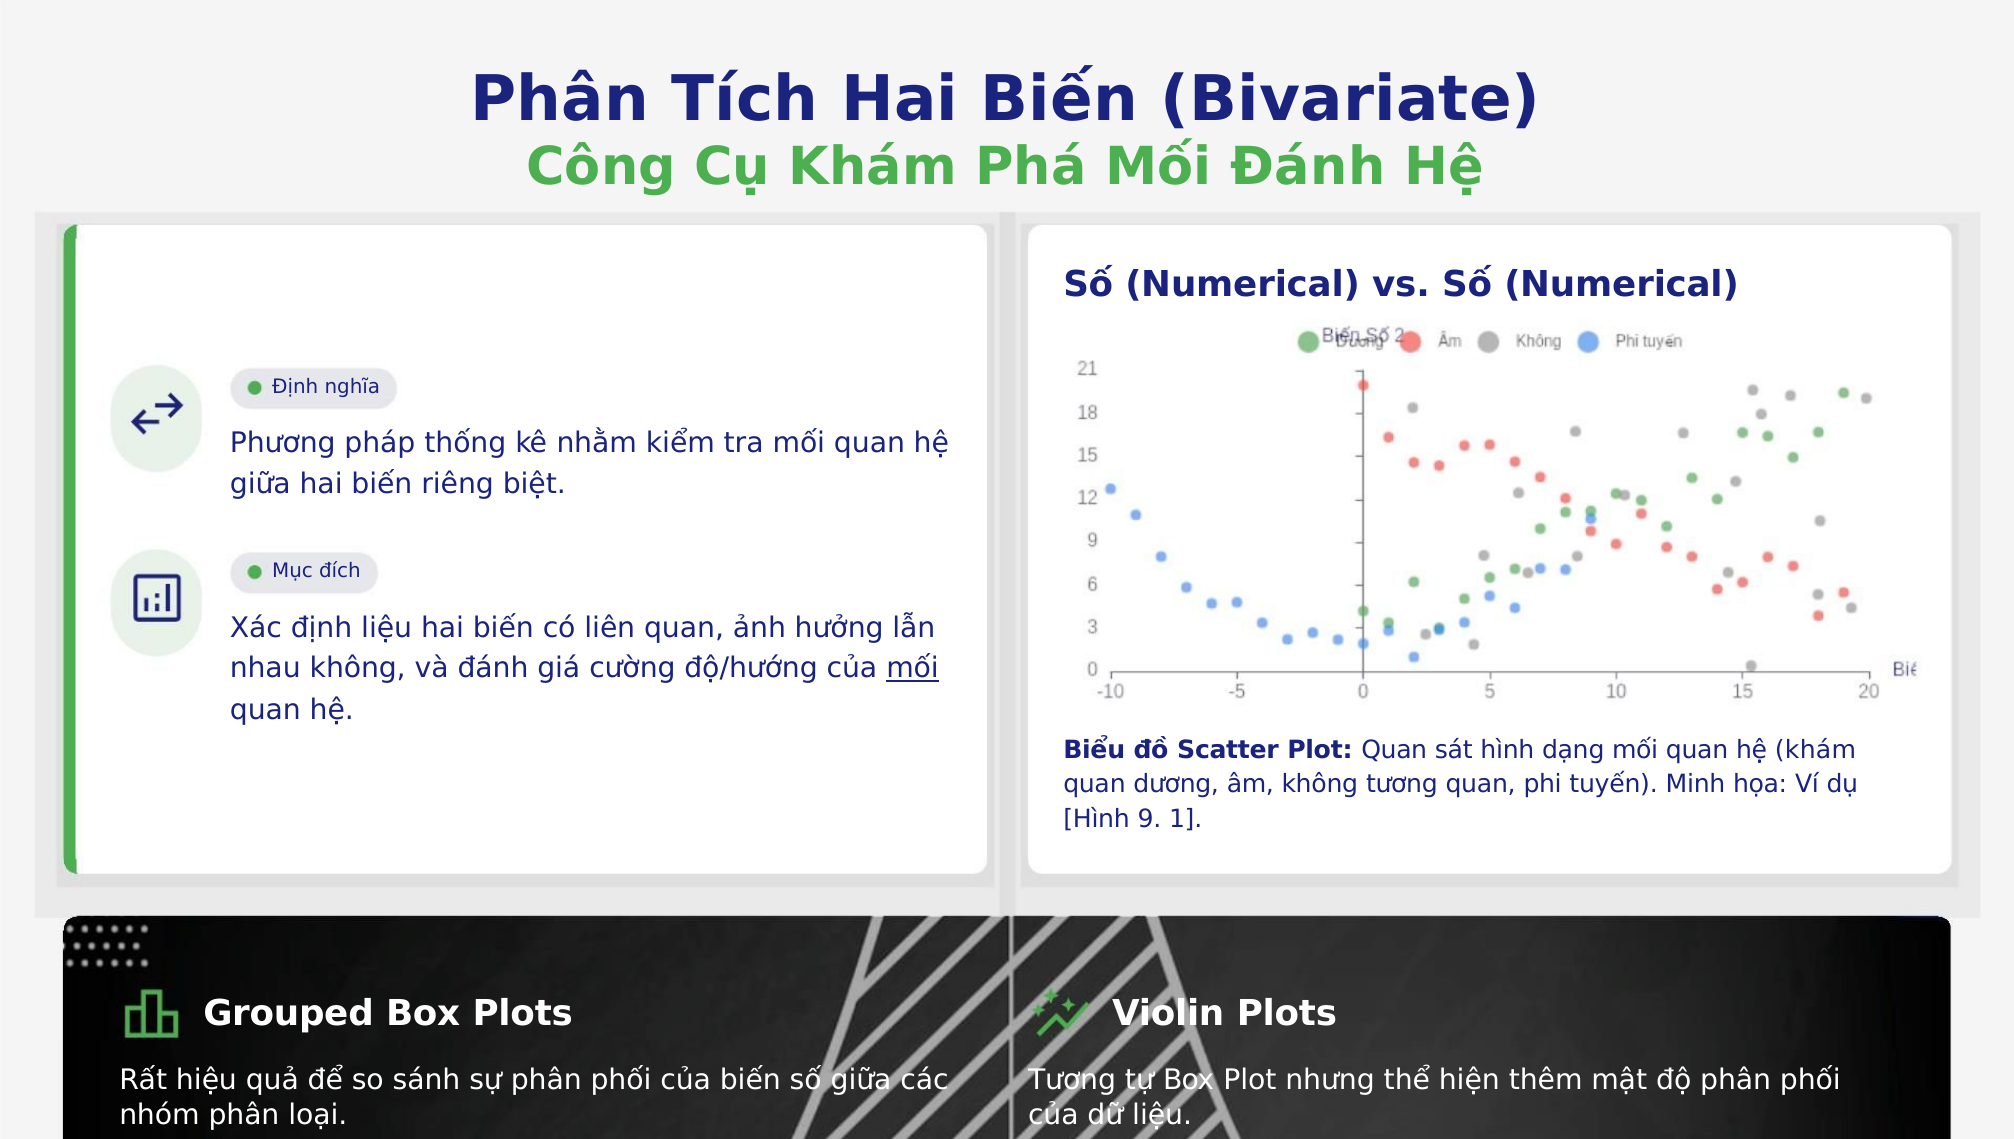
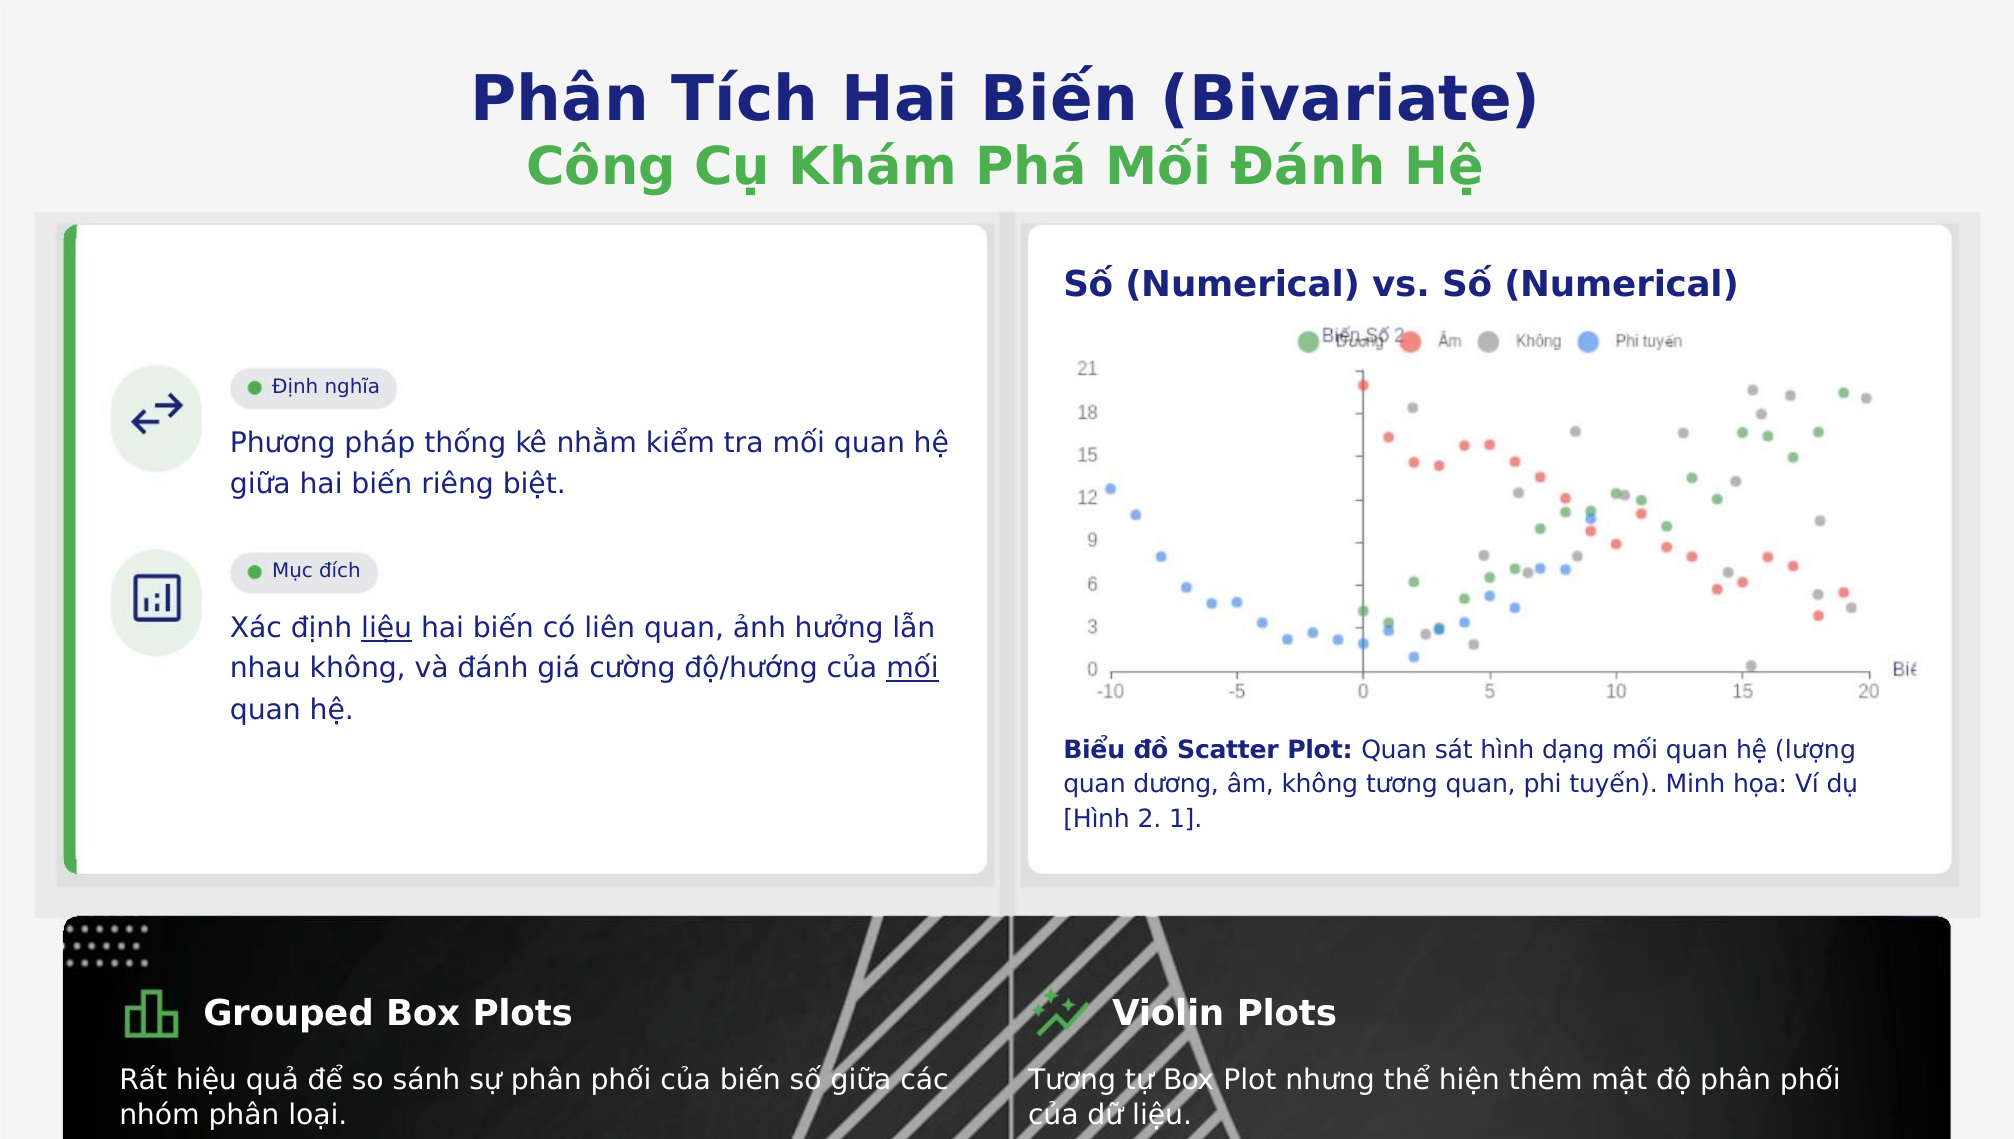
liệu at (387, 629) underline: none -> present
hệ khám: khám -> lượng
9: 9 -> 2
